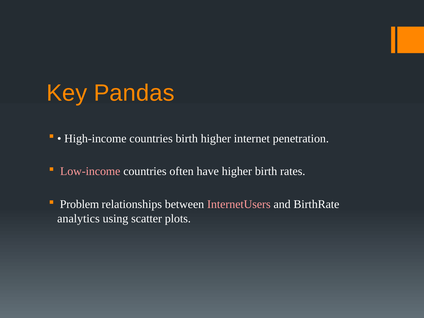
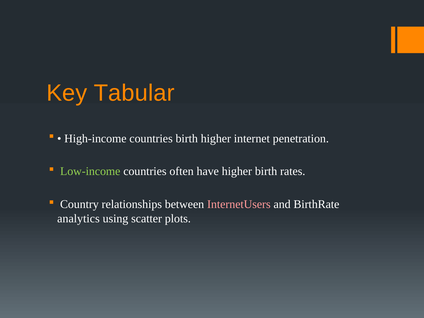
Pandas: Pandas -> Tabular
Low-income colour: pink -> light green
Problem: Problem -> Country
